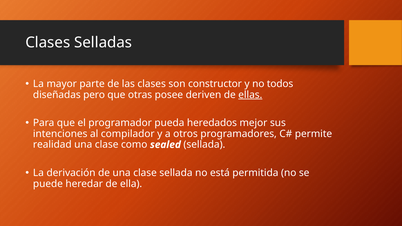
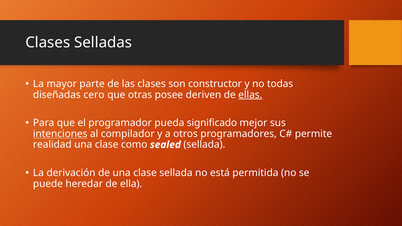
todos: todos -> todas
pero: pero -> cero
heredados: heredados -> significado
intenciones underline: none -> present
